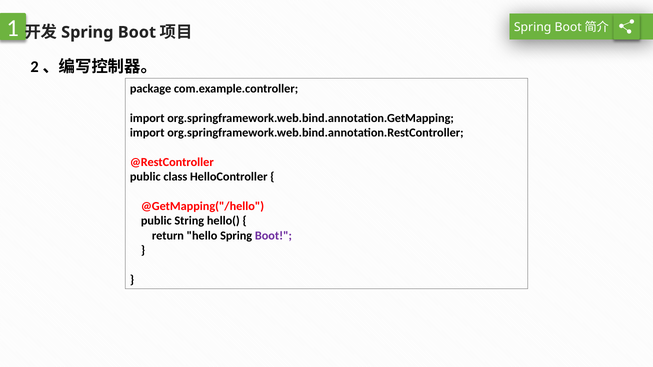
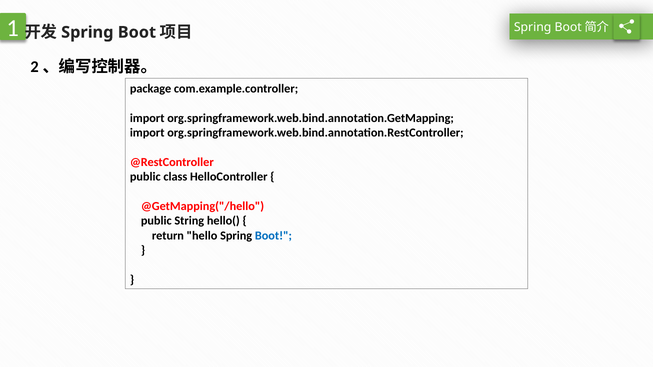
Boot at (273, 236) colour: purple -> blue
